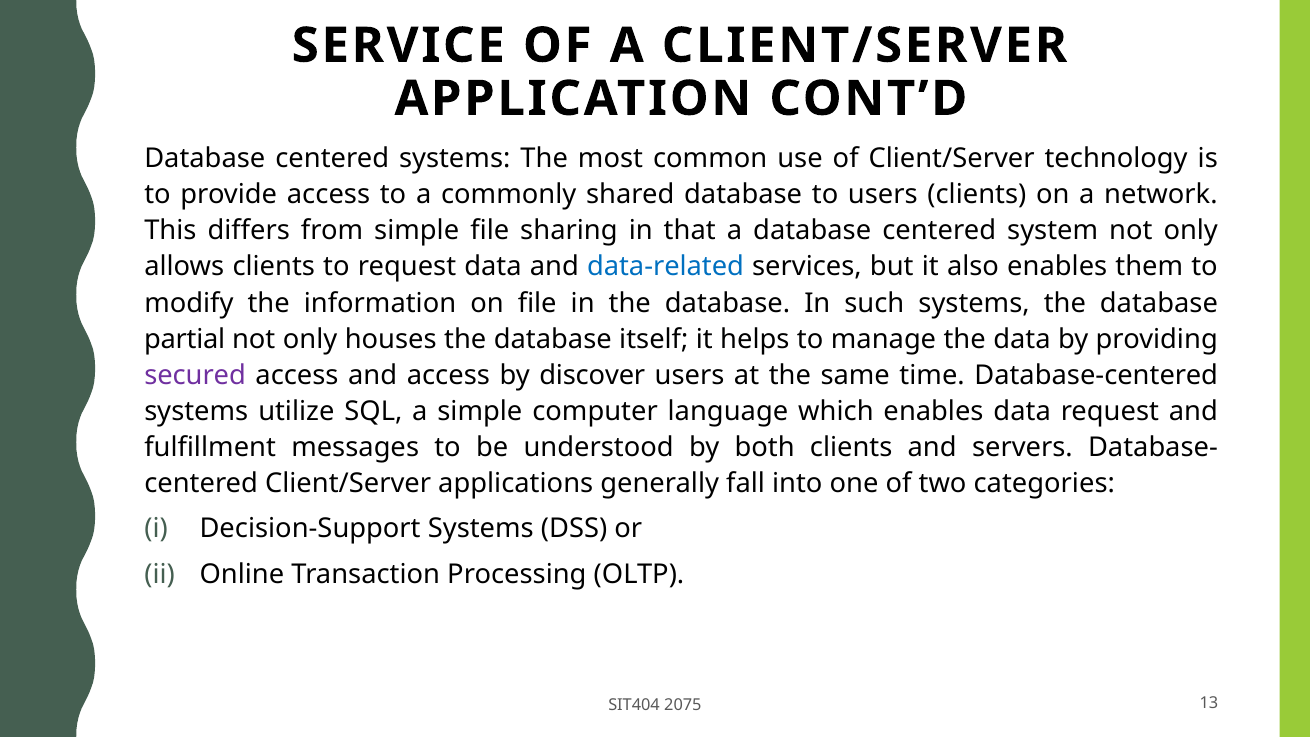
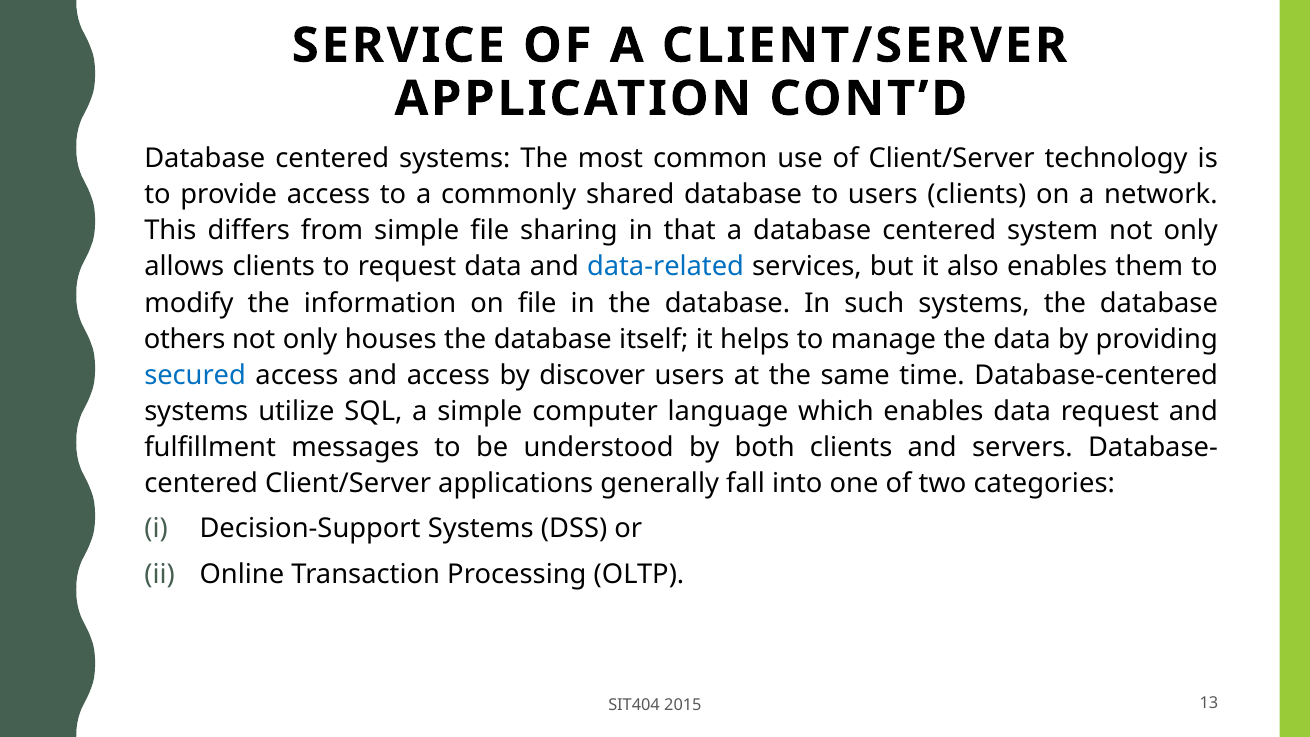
partial: partial -> others
secured colour: purple -> blue
2075: 2075 -> 2015
